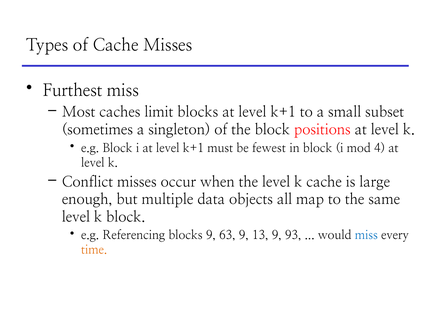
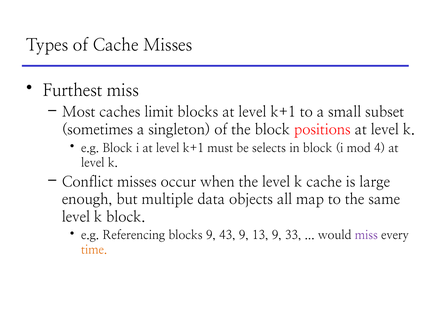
fewest: fewest -> selects
63: 63 -> 43
93: 93 -> 33
miss at (366, 235) colour: blue -> purple
